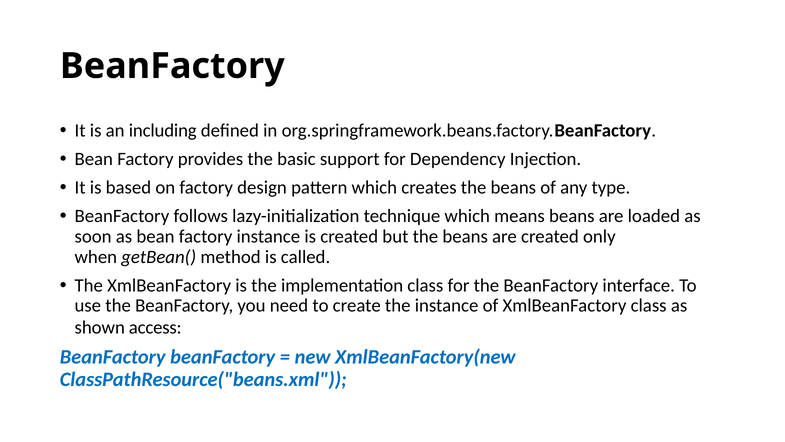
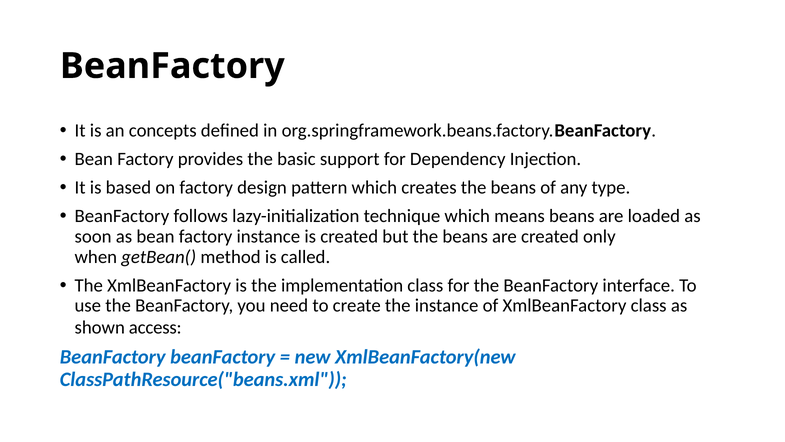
including: including -> concepts
